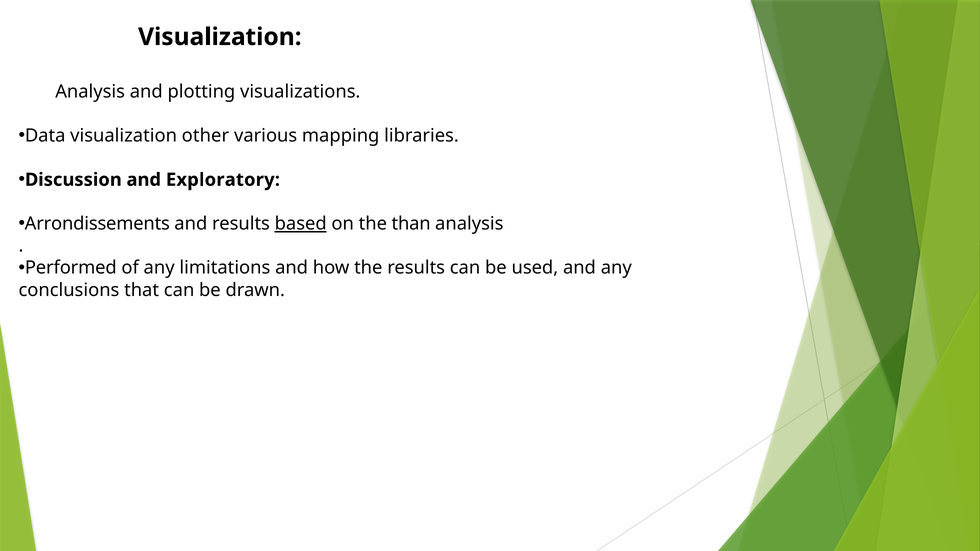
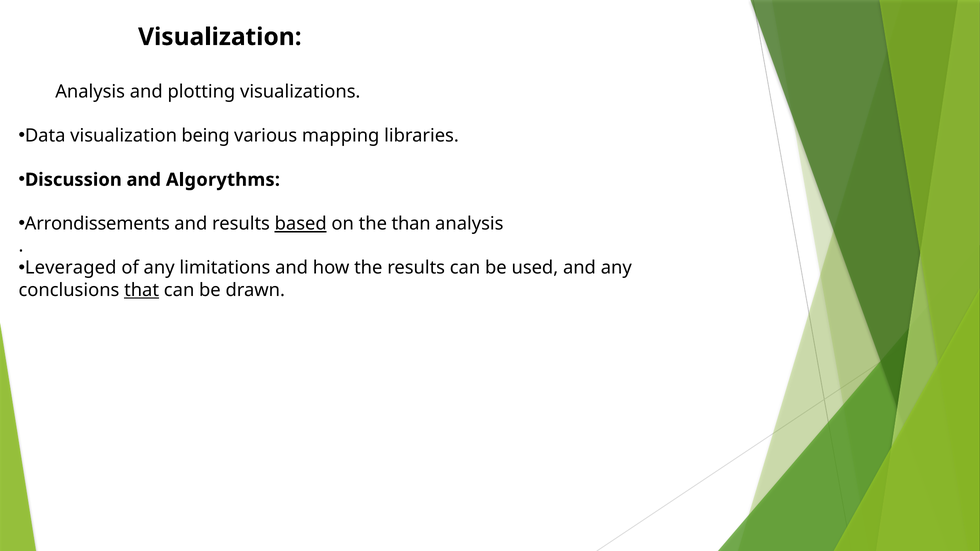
other: other -> being
Exploratory: Exploratory -> Algorythms
Performed: Performed -> Leveraged
that underline: none -> present
